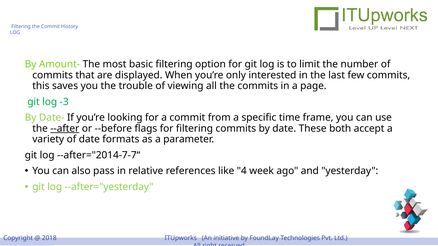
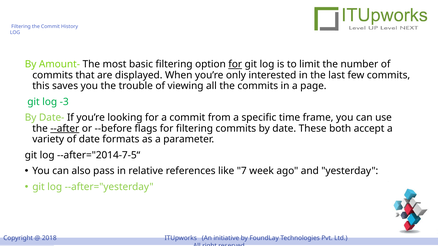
for at (235, 64) underline: none -> present
--after="2014-7-7“: --after="2014-7-7“ -> --after="2014-7-5“
4: 4 -> 7
